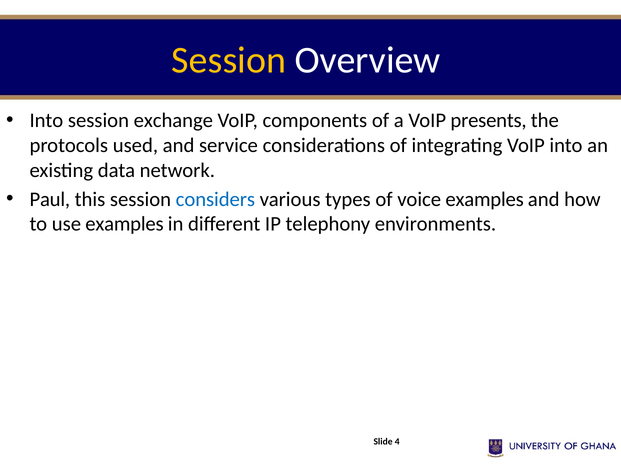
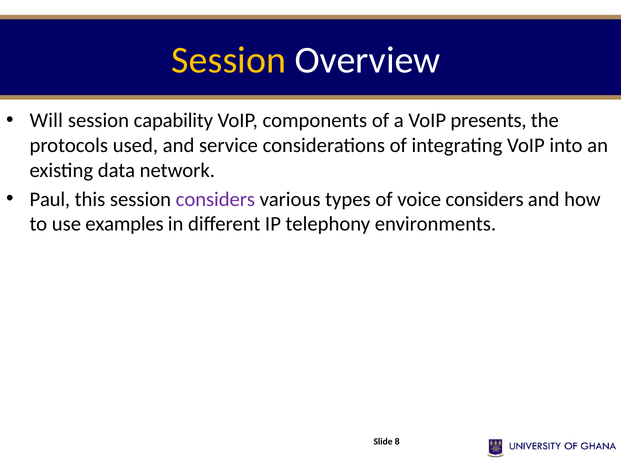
Into at (46, 120): Into -> Will
exchange: exchange -> capability
considers at (215, 199) colour: blue -> purple
voice examples: examples -> considers
4: 4 -> 8
